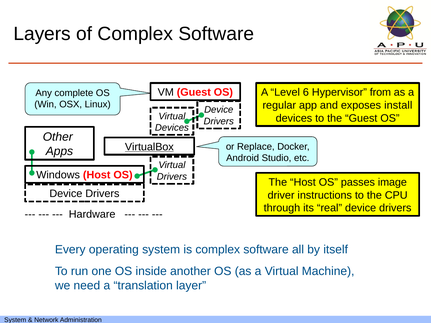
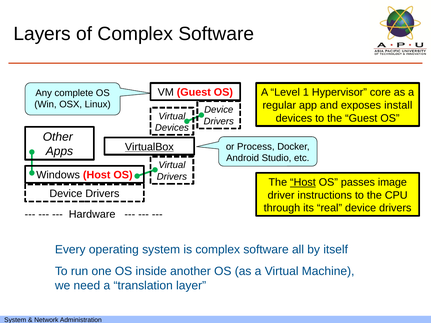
6: 6 -> 1
from: from -> core
Replace: Replace -> Process
Host at (303, 182) underline: none -> present
